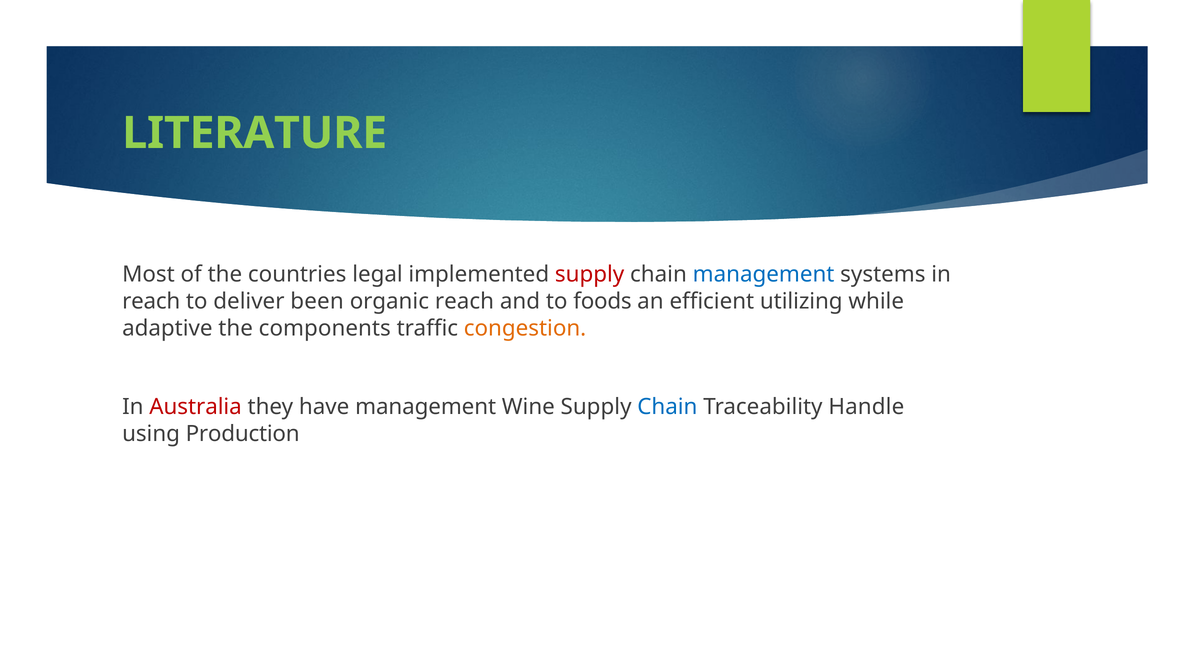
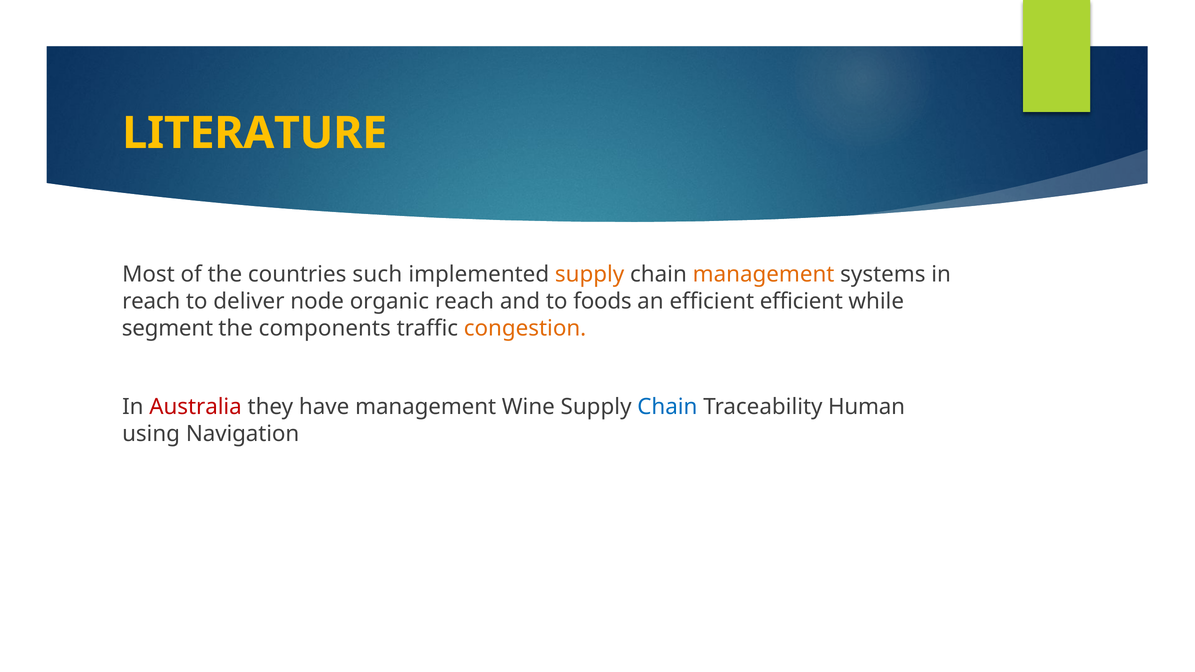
LITERATURE colour: light green -> yellow
legal: legal -> such
supply at (590, 275) colour: red -> orange
management at (764, 275) colour: blue -> orange
been: been -> node
efficient utilizing: utilizing -> efficient
adaptive: adaptive -> segment
Handle: Handle -> Human
Production: Production -> Navigation
